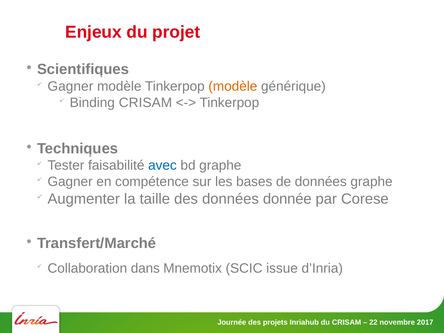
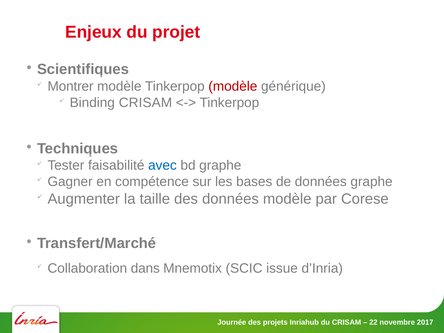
Gagner at (70, 86): Gagner -> Montrer
modèle at (233, 86) colour: orange -> red
données donnée: donnée -> modèle
